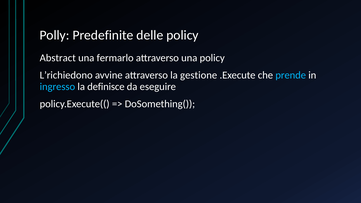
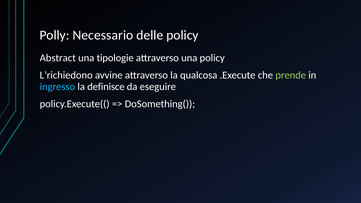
Predefinite: Predefinite -> Necessario
fermarlo: fermarlo -> tipologie
gestione: gestione -> qualcosa
prende colour: light blue -> light green
